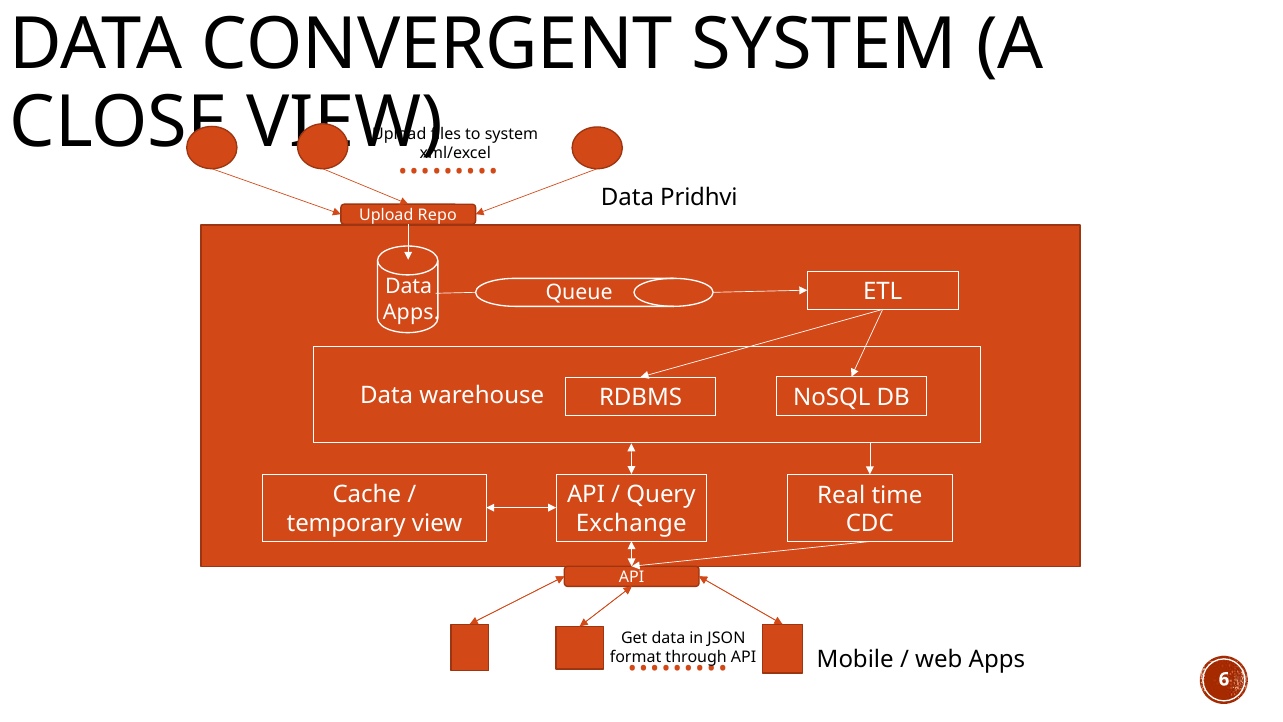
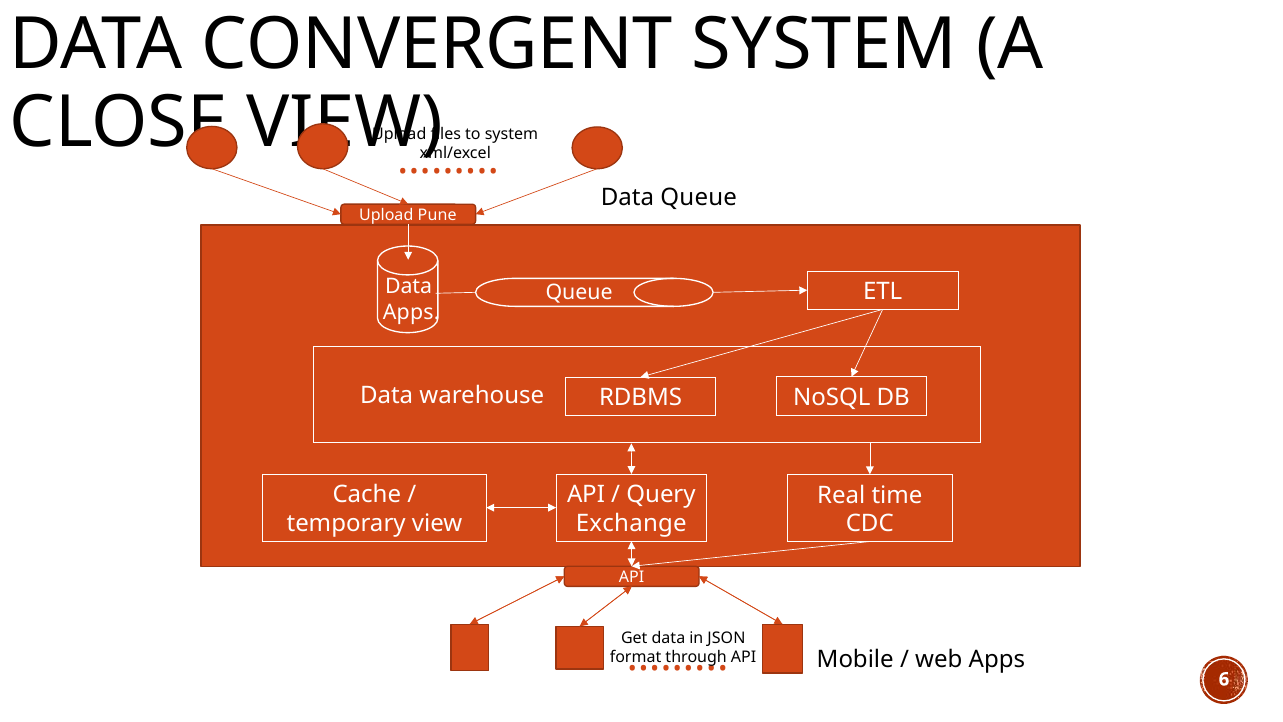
Data Pridhvi: Pridhvi -> Queue
Repo: Repo -> Pune
